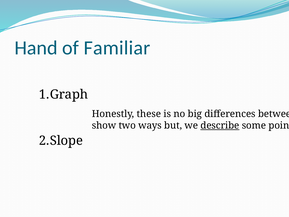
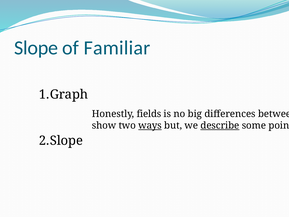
Hand: Hand -> Slope
these: these -> fields
ways underline: none -> present
